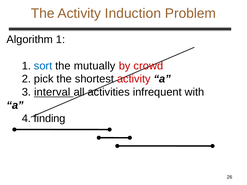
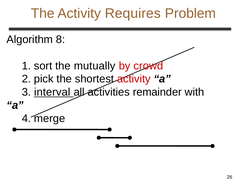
Induction: Induction -> Requires
Algorithm 1: 1 -> 8
sort colour: blue -> black
infrequent: infrequent -> remainder
finding: finding -> merge
